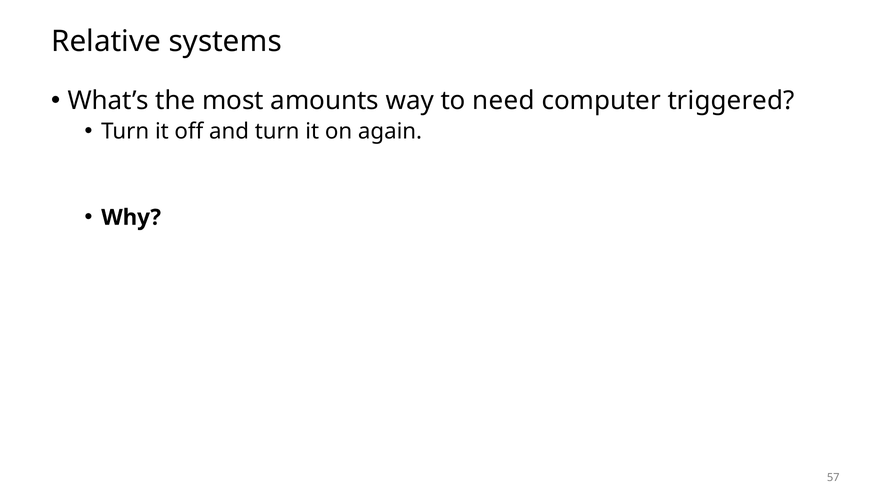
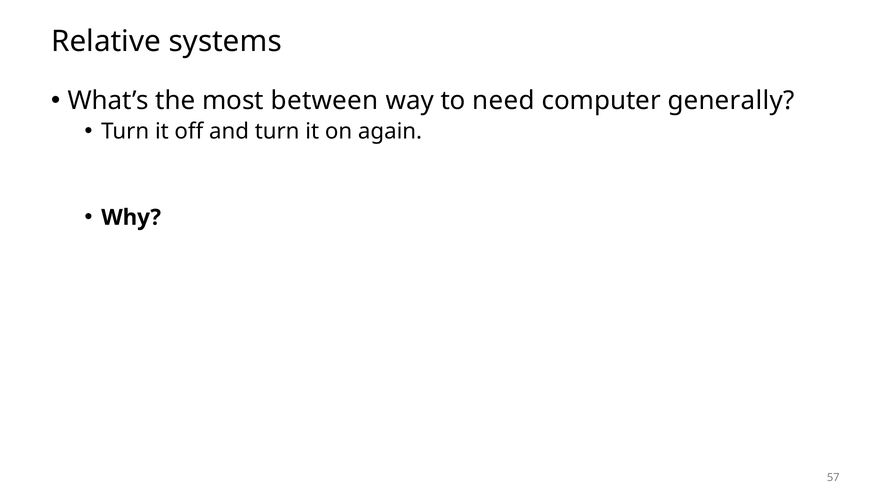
amounts: amounts -> between
triggered: triggered -> generally
